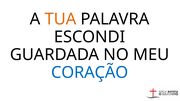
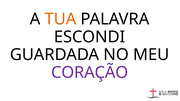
CORAÇÃO colour: blue -> purple
